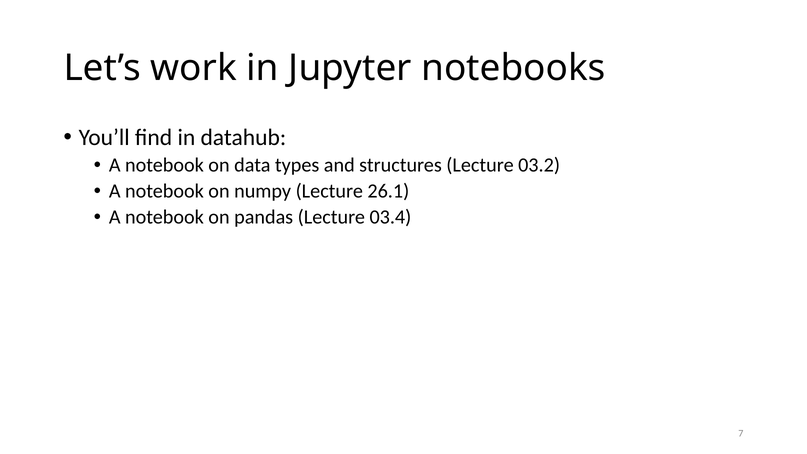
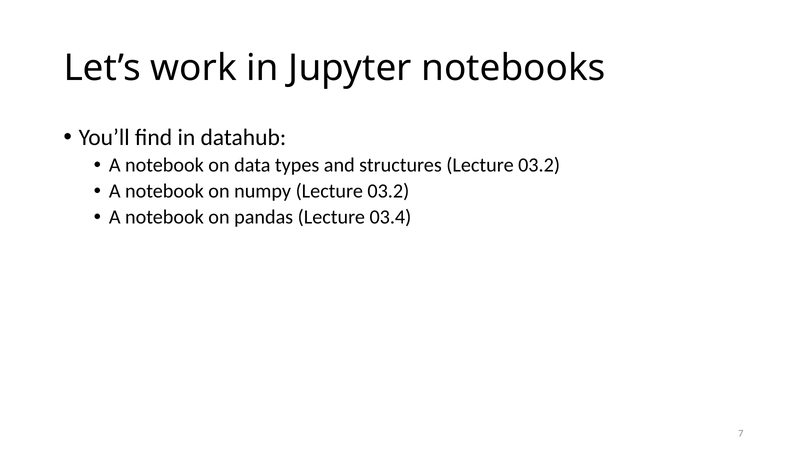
numpy Lecture 26.1: 26.1 -> 03.2
